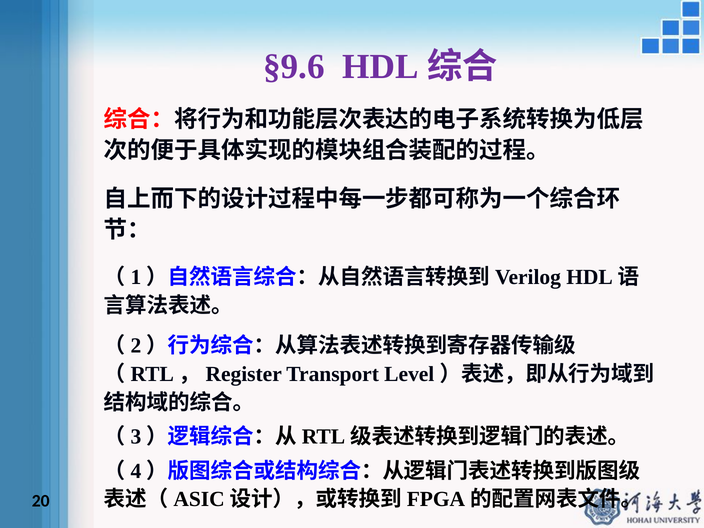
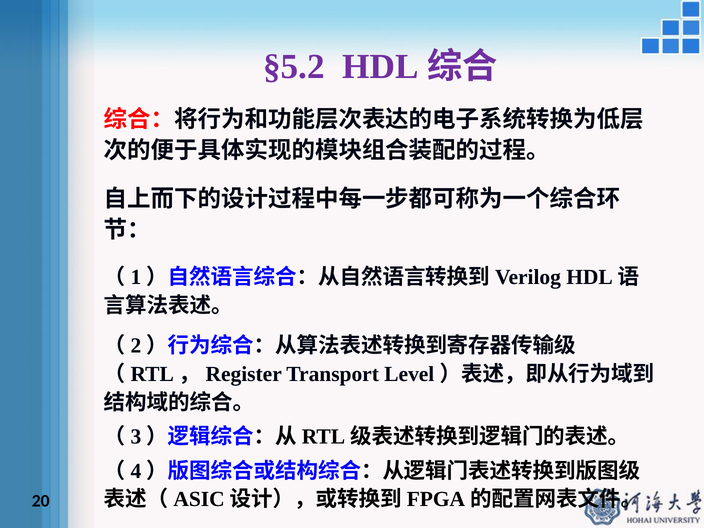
§9.6: §9.6 -> §5.2
